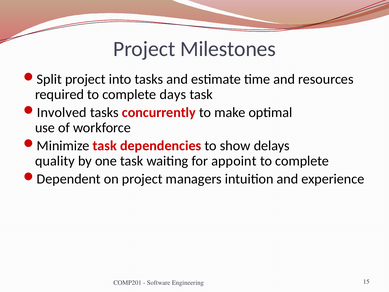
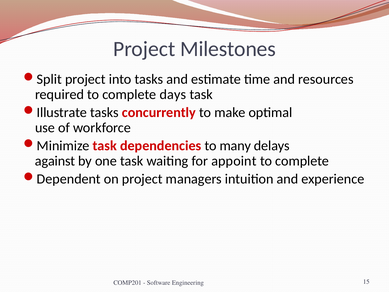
Involved: Involved -> Illustrate
show: show -> many
quality: quality -> against
